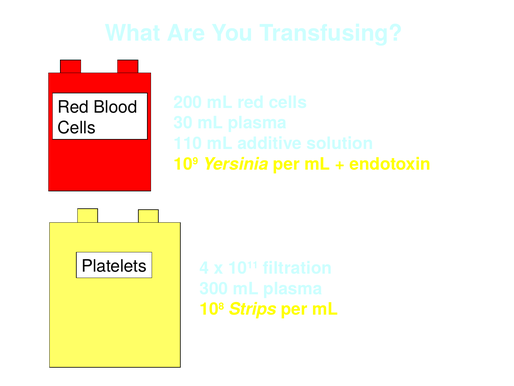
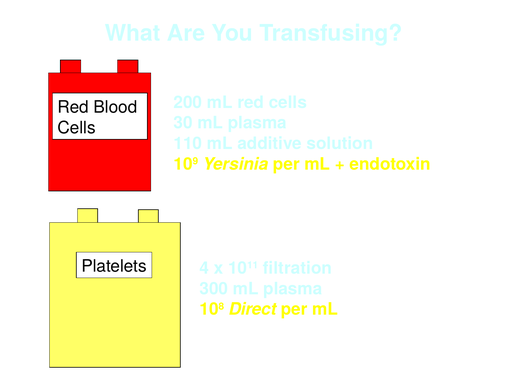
Strips: Strips -> Direct
